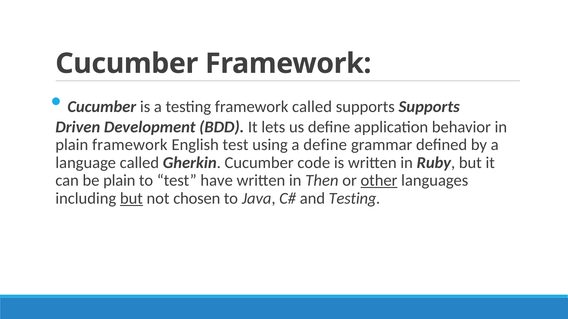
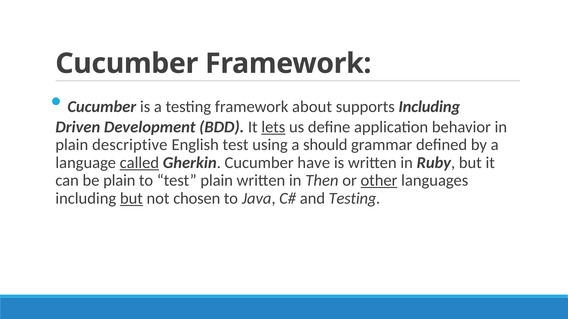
framework called: called -> about
supports Supports: Supports -> Including
lets underline: none -> present
plain framework: framework -> descriptive
a define: define -> should
called at (139, 163) underline: none -> present
code: code -> have
test have: have -> plain
